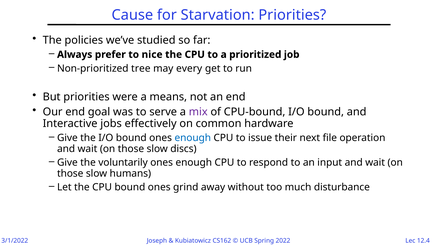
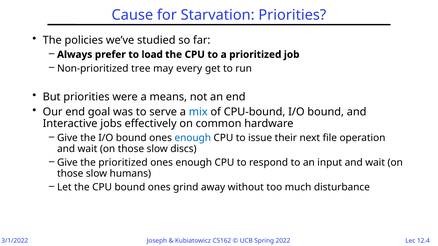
nice: nice -> load
mix colour: purple -> blue
the voluntarily: voluntarily -> prioritized
